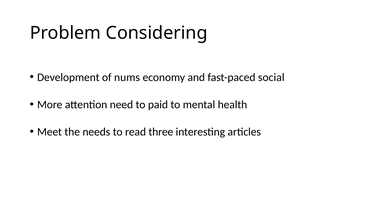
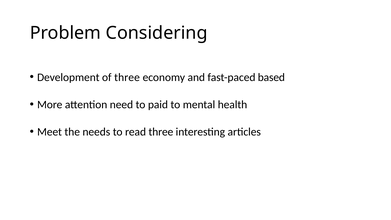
of nums: nums -> three
social: social -> based
